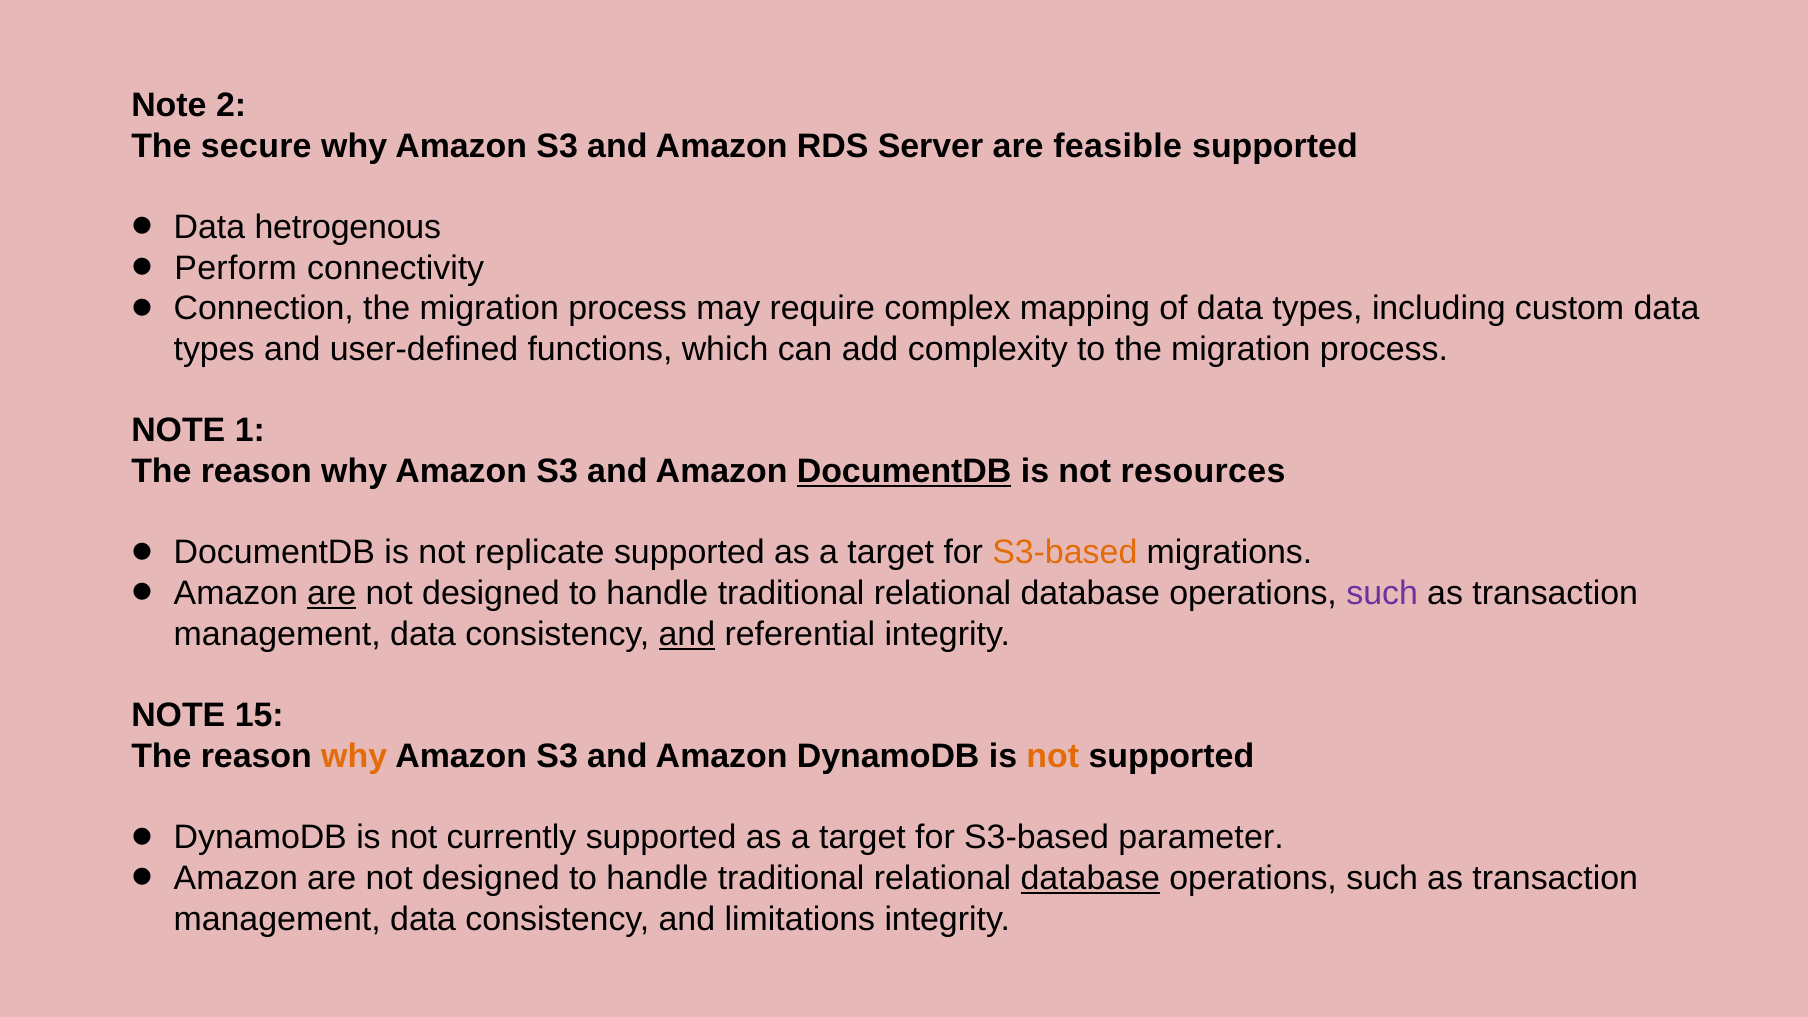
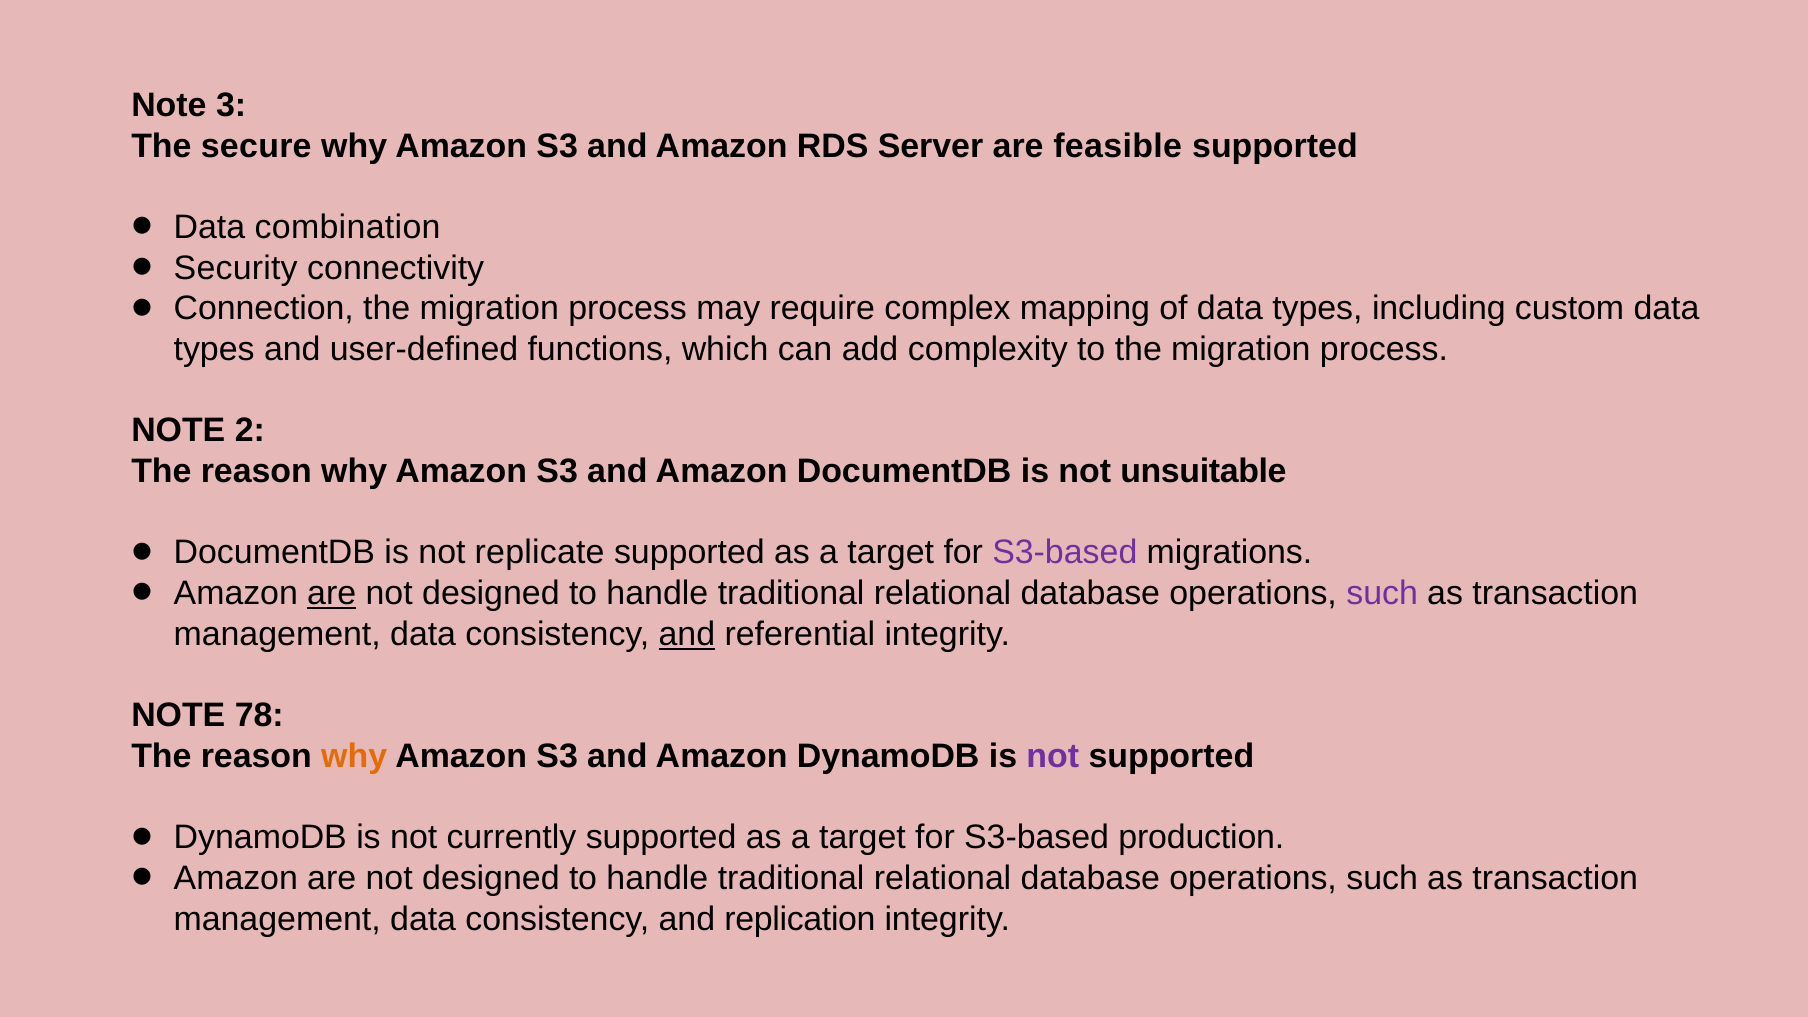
2: 2 -> 3
hetrogenous: hetrogenous -> combination
Perform: Perform -> Security
1: 1 -> 2
DocumentDB at (904, 471) underline: present -> none
resources: resources -> unsuitable
S3-based at (1065, 553) colour: orange -> purple
15: 15 -> 78
not at (1053, 756) colour: orange -> purple
parameter: parameter -> production
database at (1090, 878) underline: present -> none
limitations: limitations -> replication
